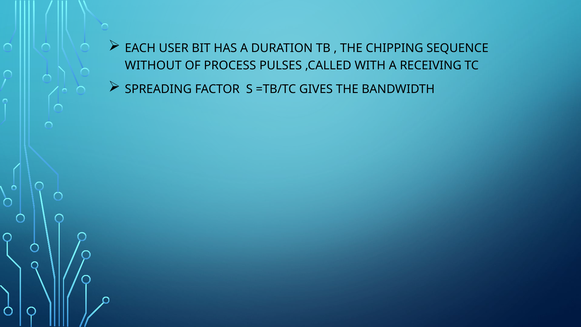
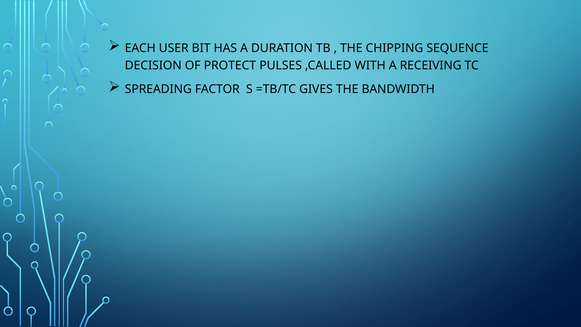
WITHOUT: WITHOUT -> DECISION
PROCESS: PROCESS -> PROTECT
